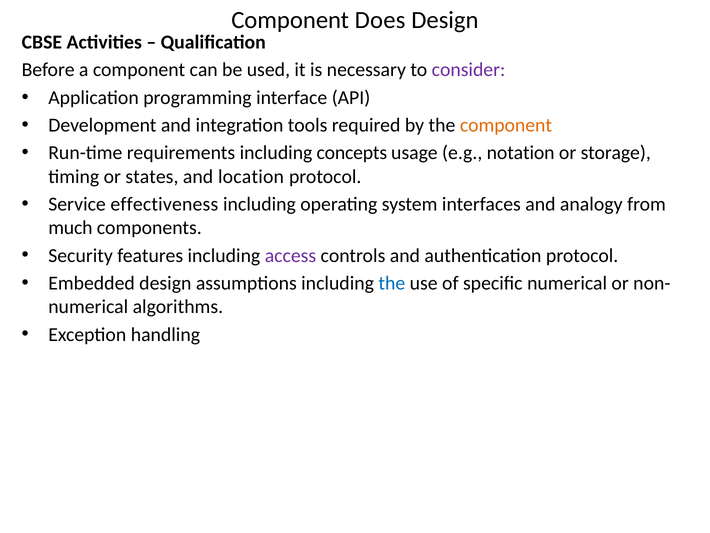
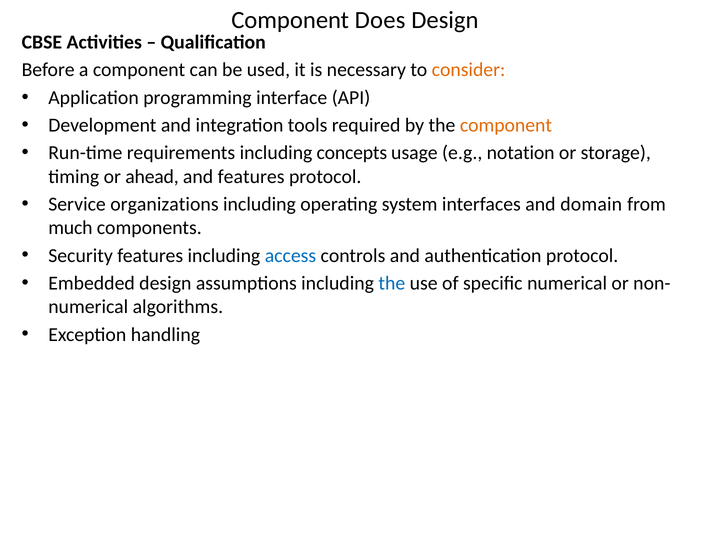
consider colour: purple -> orange
states: states -> ahead
and location: location -> features
effectiveness: effectiveness -> organizations
analogy: analogy -> domain
access colour: purple -> blue
